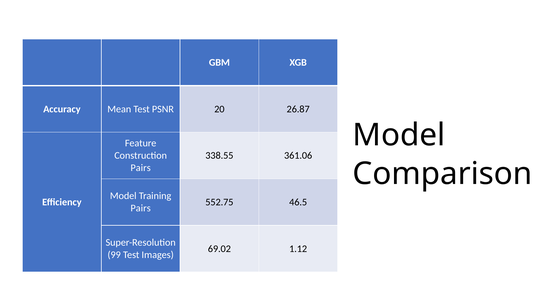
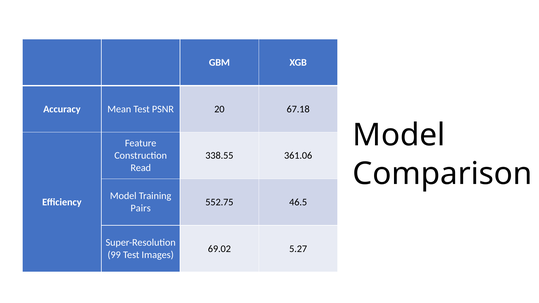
26.87: 26.87 -> 67.18
Pairs at (141, 168): Pairs -> Read
1.12: 1.12 -> 5.27
